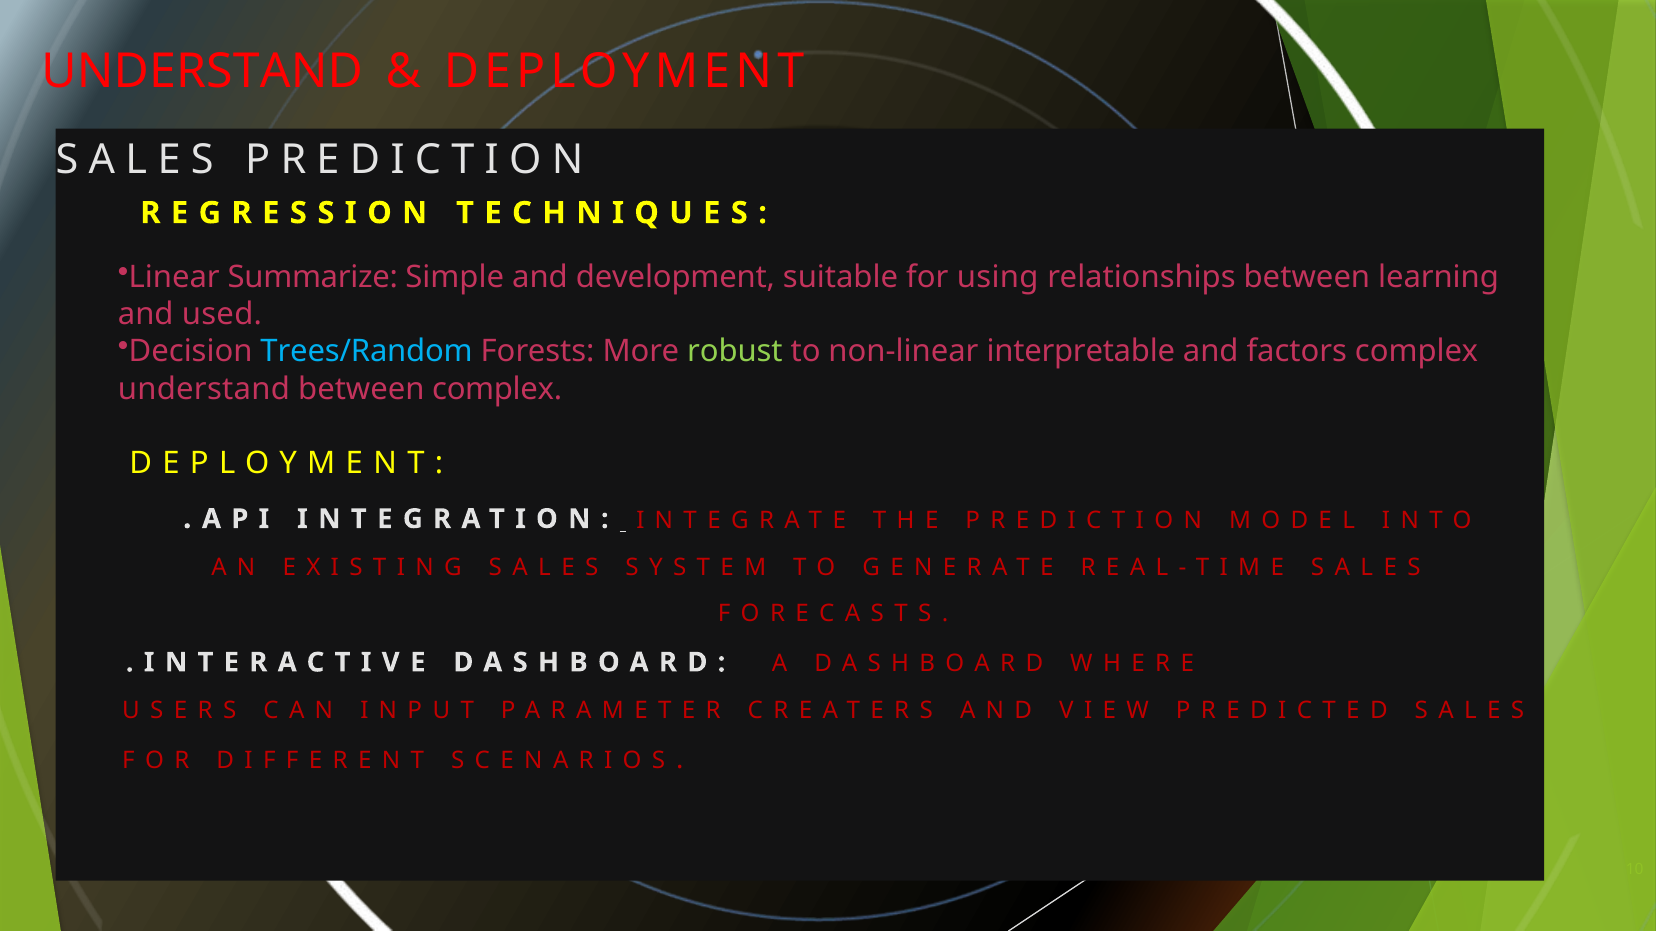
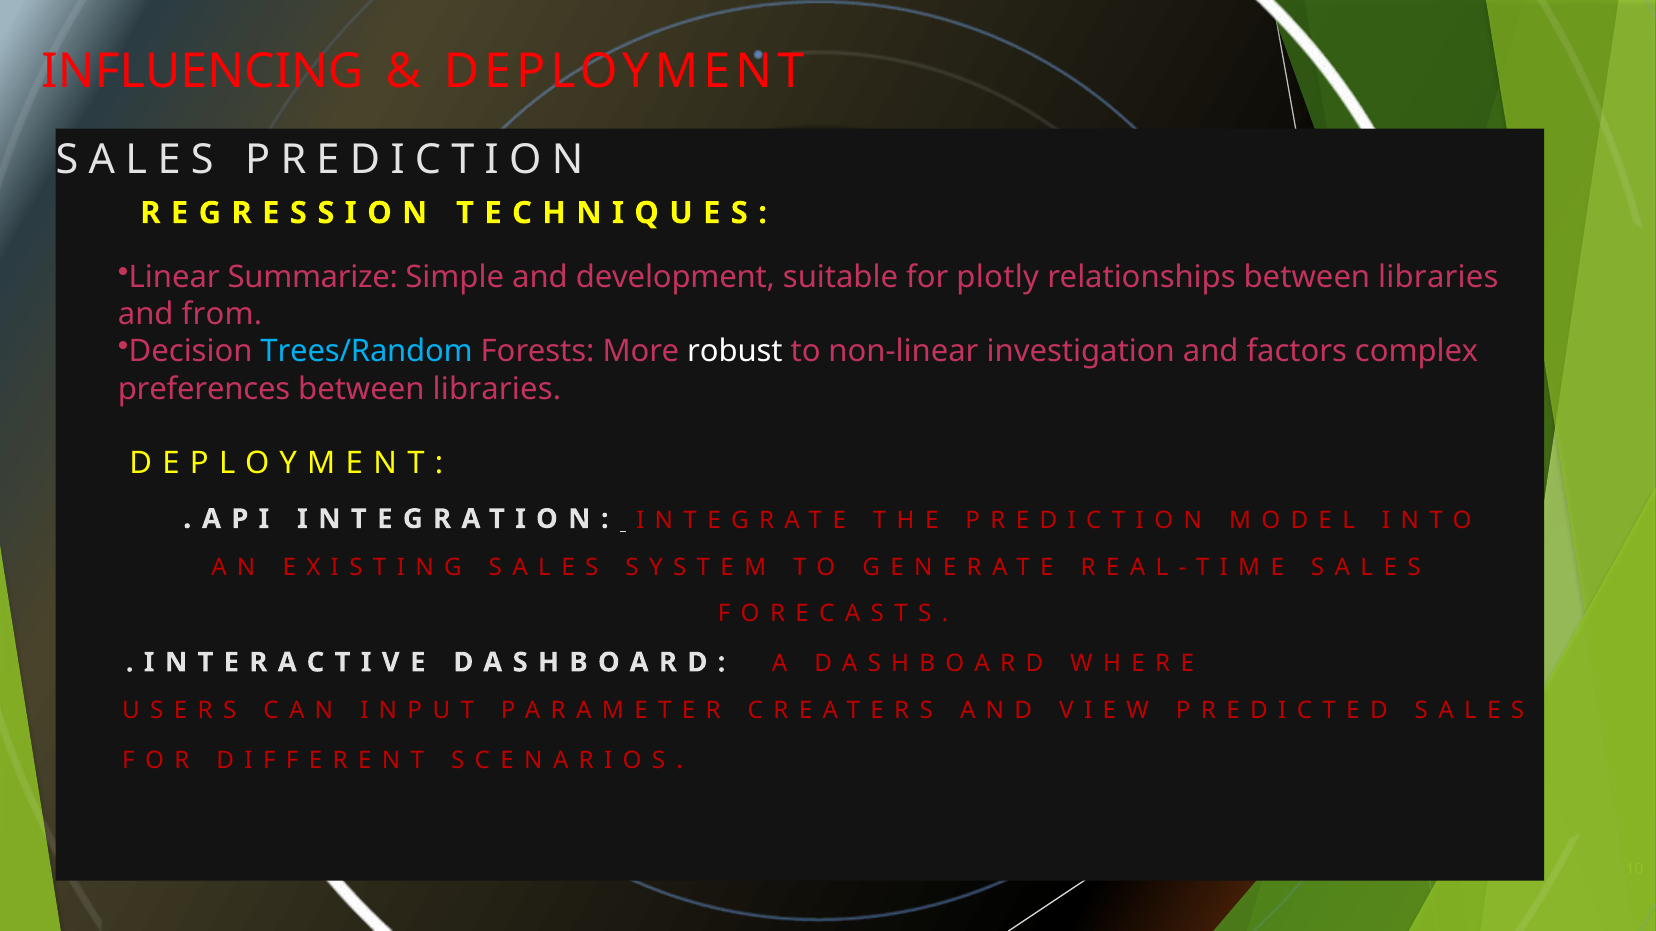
UNDERSTAND at (202, 72): UNDERSTAND -> INFLUENCING
using: using -> plotly
relationships between learning: learning -> libraries
used: used -> from
robust colour: light green -> white
interpretable: interpretable -> investigation
understand at (204, 389): understand -> preferences
complex at (497, 389): complex -> libraries
